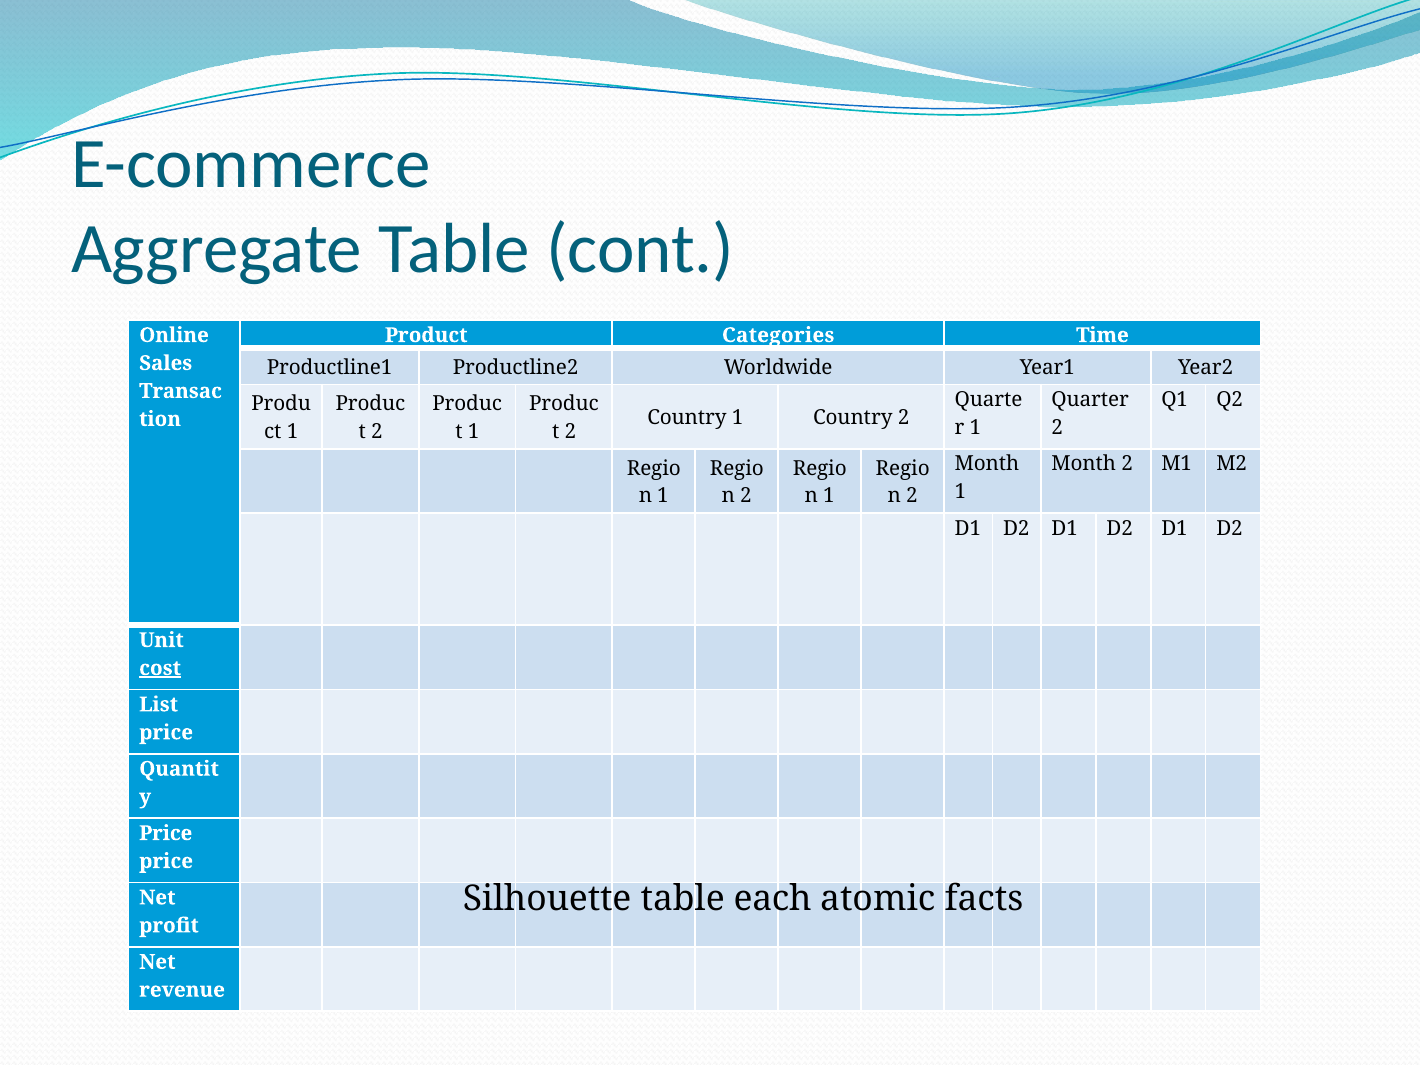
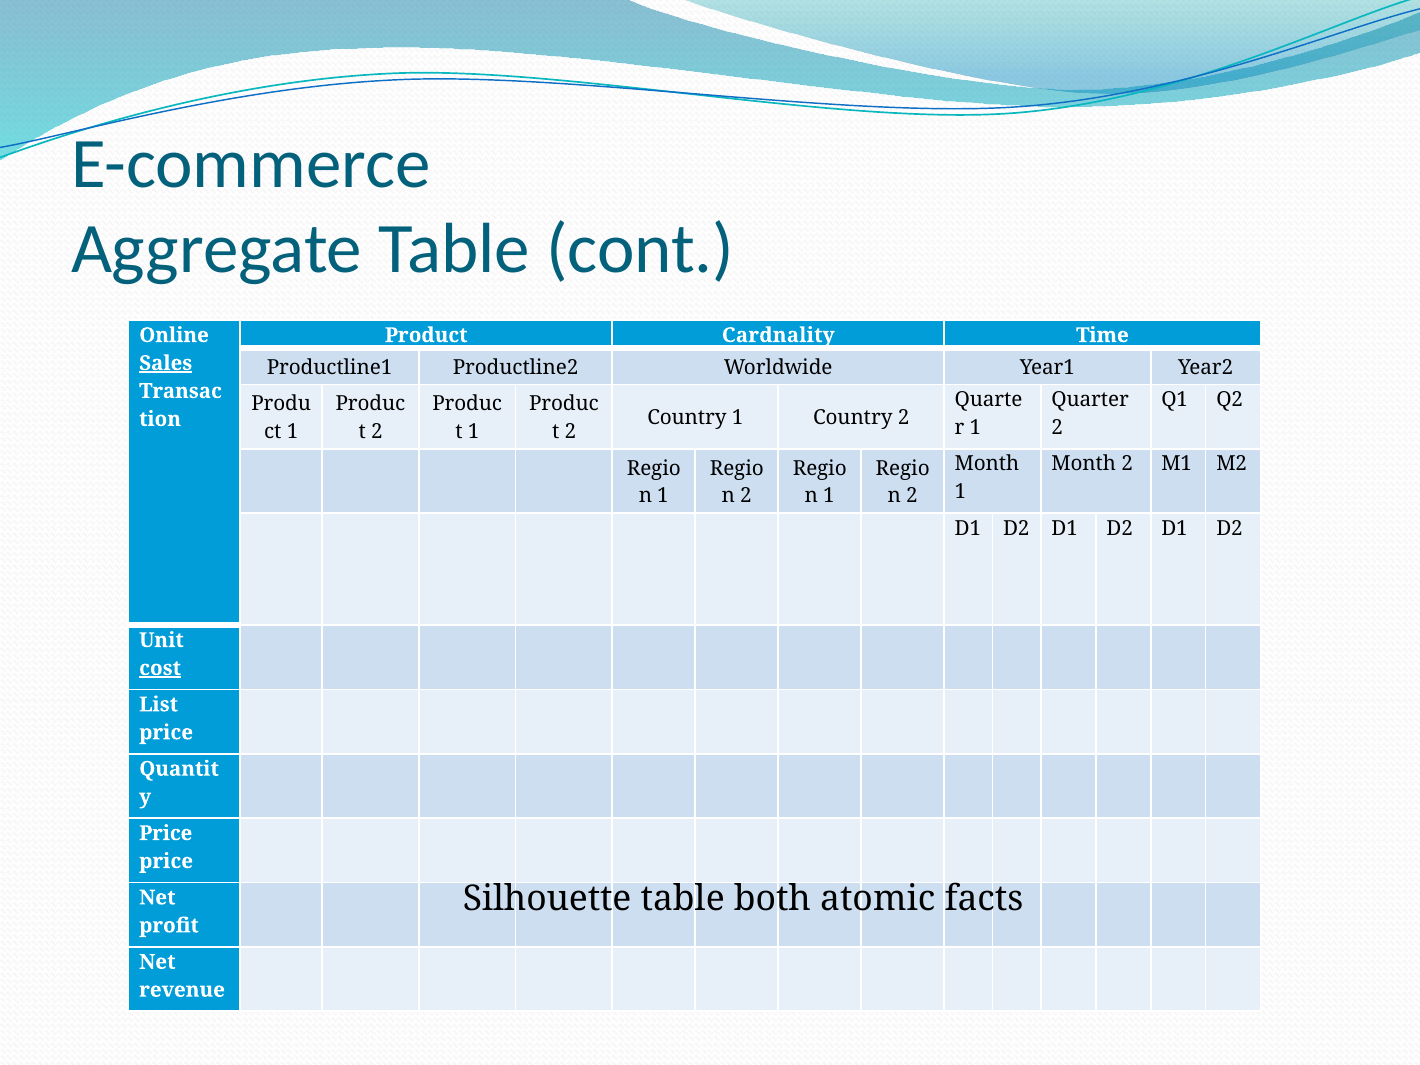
Categories: Categories -> Cardnality
Sales underline: none -> present
each: each -> both
